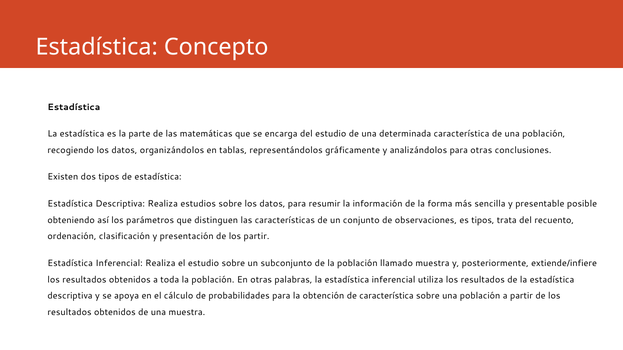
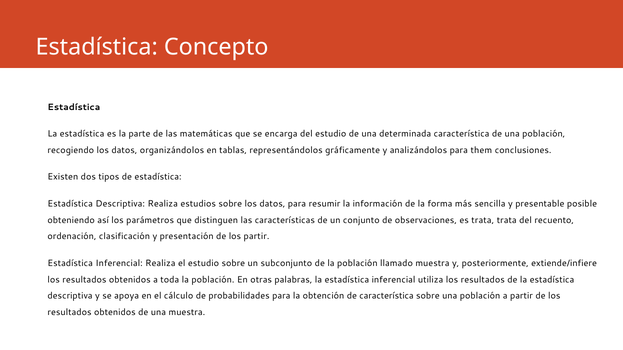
para otras: otras -> them
es tipos: tipos -> trata
